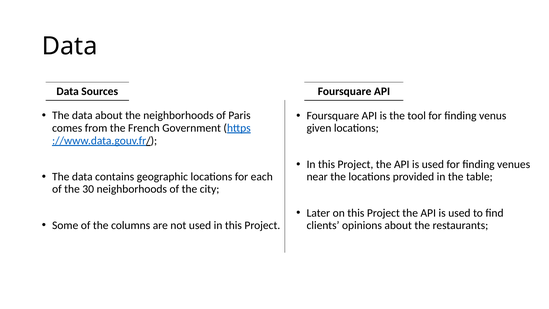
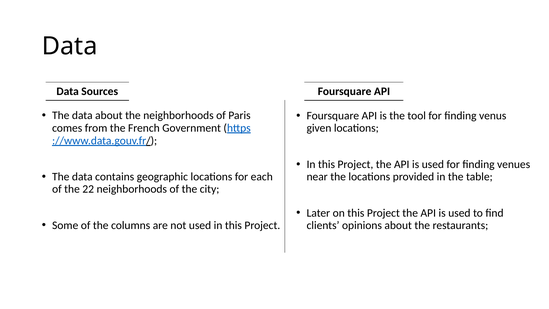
30: 30 -> 22
